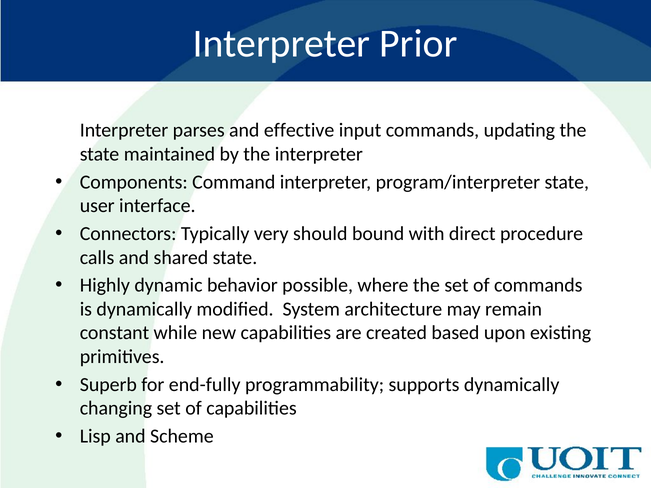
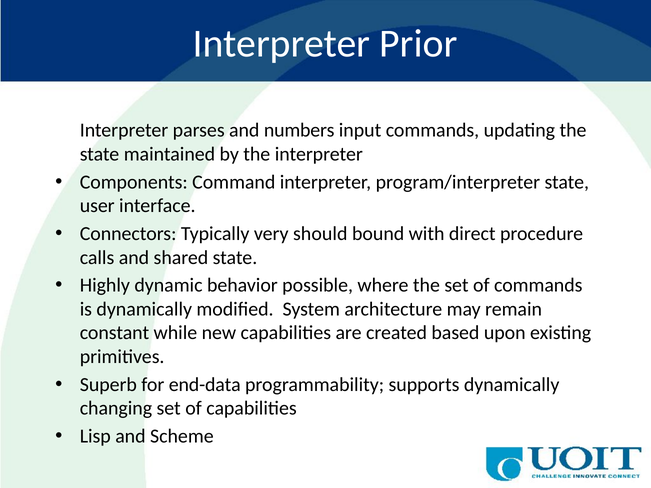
effective: effective -> numbers
end-fully: end-fully -> end-data
